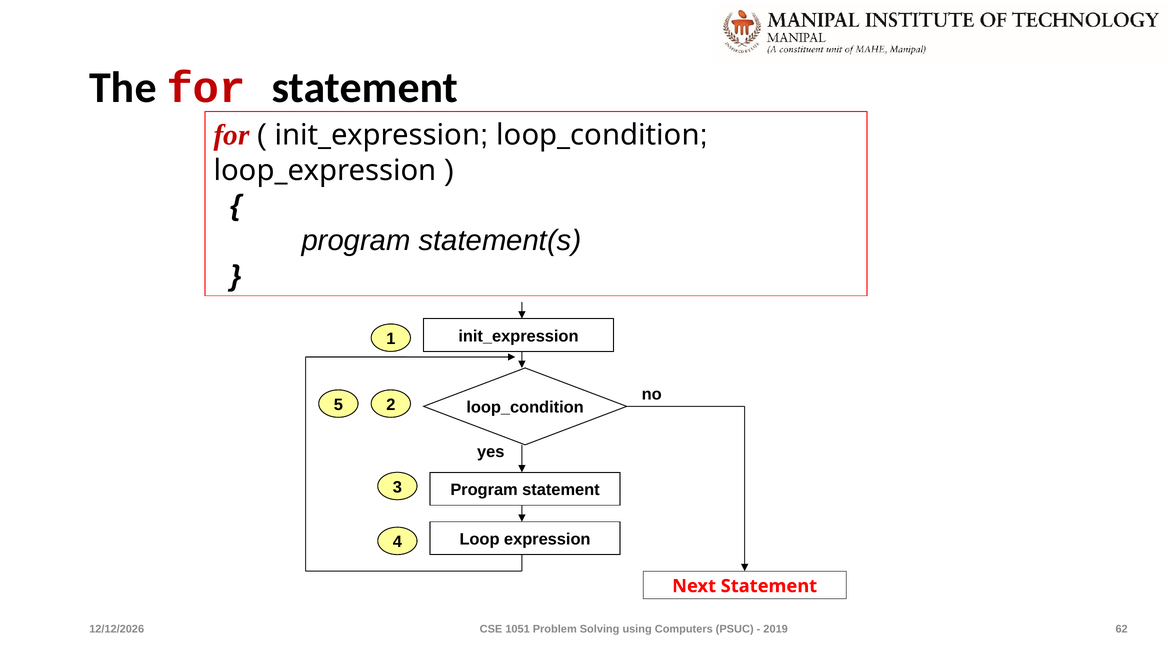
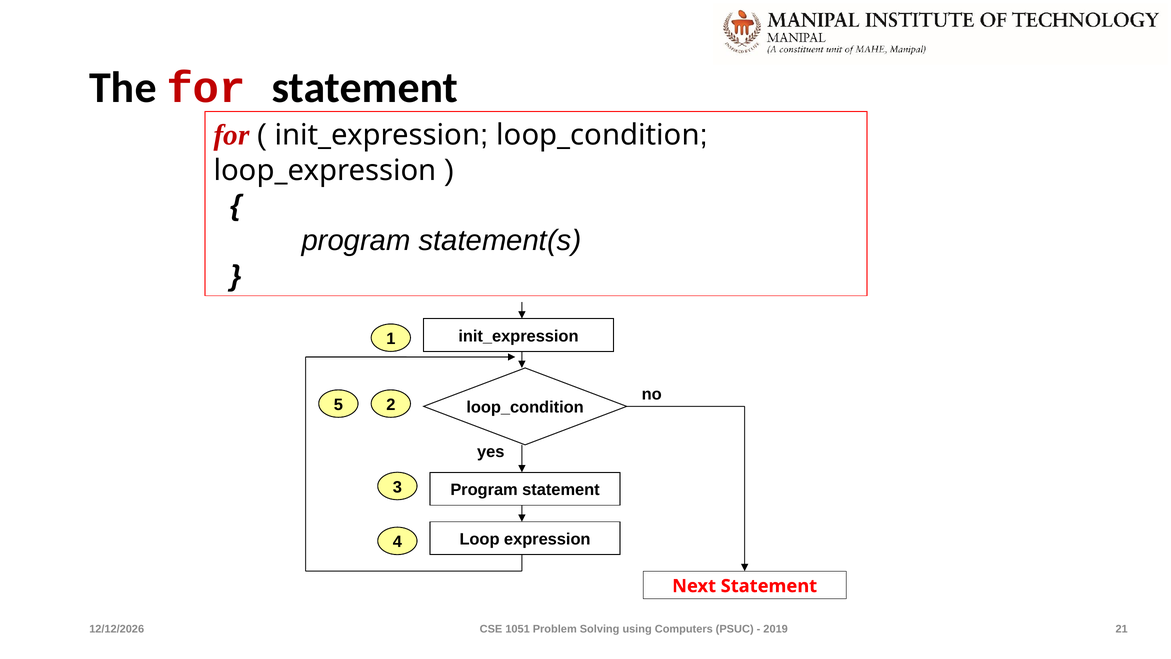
62: 62 -> 21
